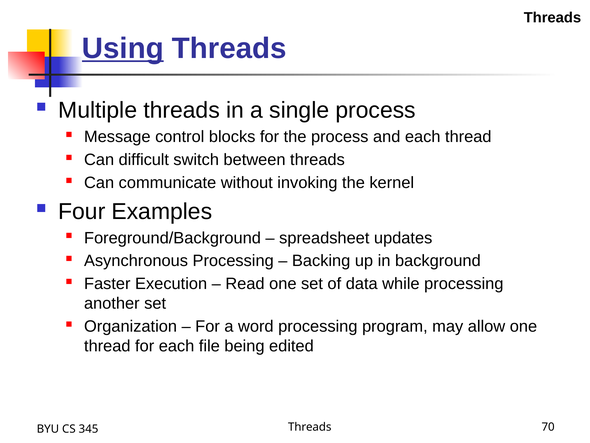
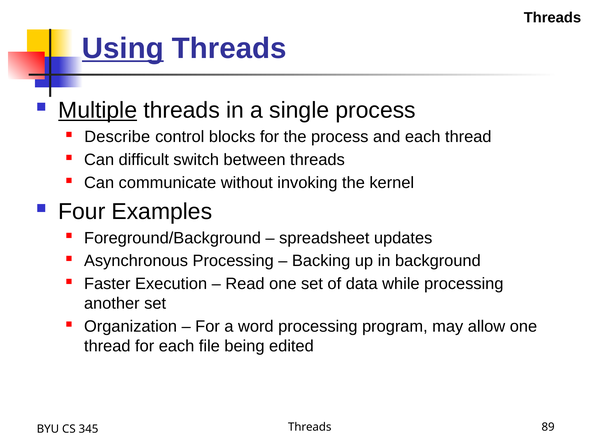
Multiple underline: none -> present
Message: Message -> Describe
70: 70 -> 89
